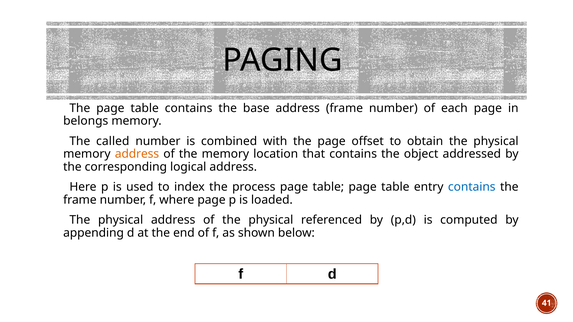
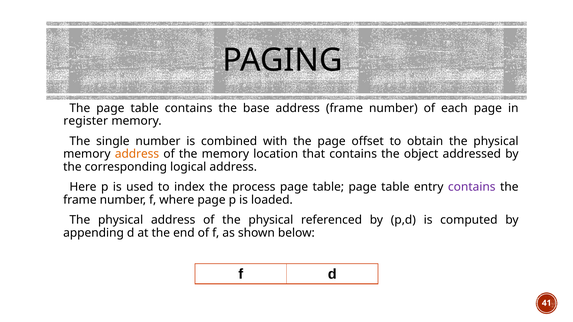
belongs: belongs -> register
called: called -> single
contains at (472, 187) colour: blue -> purple
